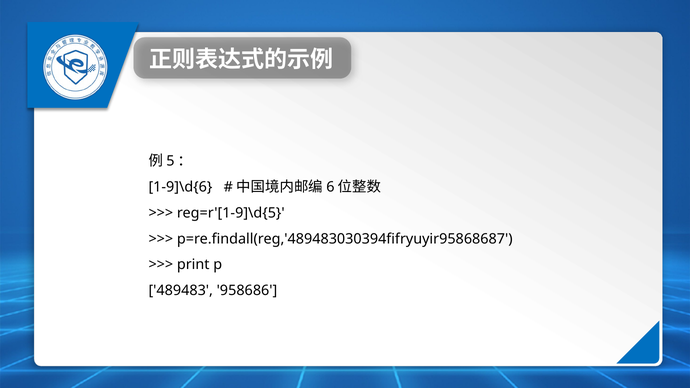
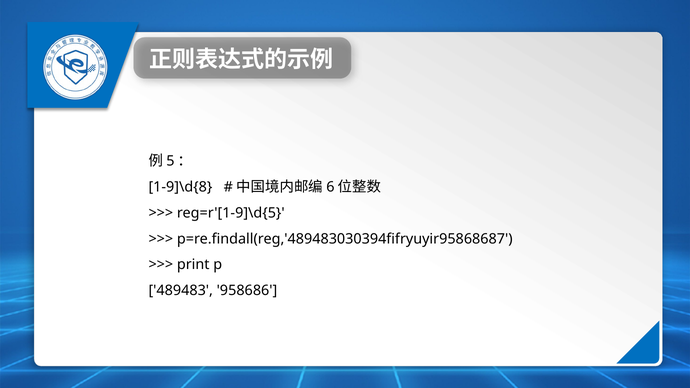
1-9]\d{6: 1-9]\d{6 -> 1-9]\d{8
